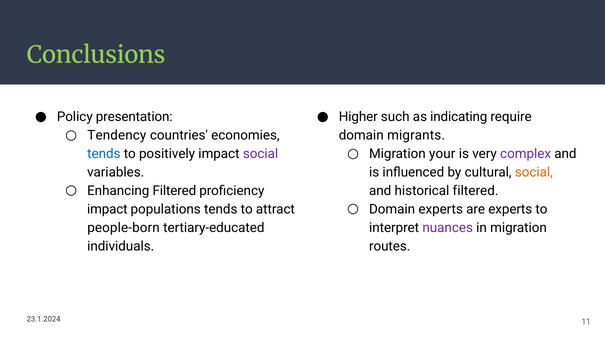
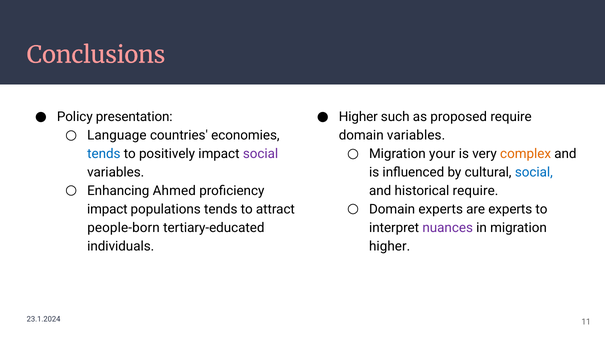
Conclusions colour: light green -> pink
indicating: indicating -> proposed
Tendency: Tendency -> Language
domain migrants: migrants -> variables
complex colour: purple -> orange
social at (534, 173) colour: orange -> blue
Enhancing Filtered: Filtered -> Ahmed
historical filtered: filtered -> require
routes at (390, 247): routes -> higher
